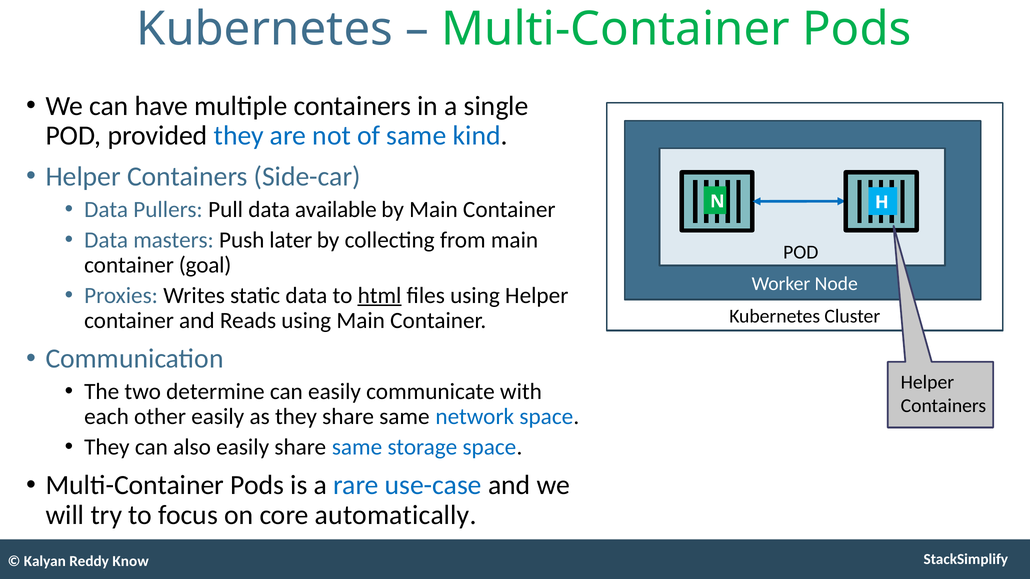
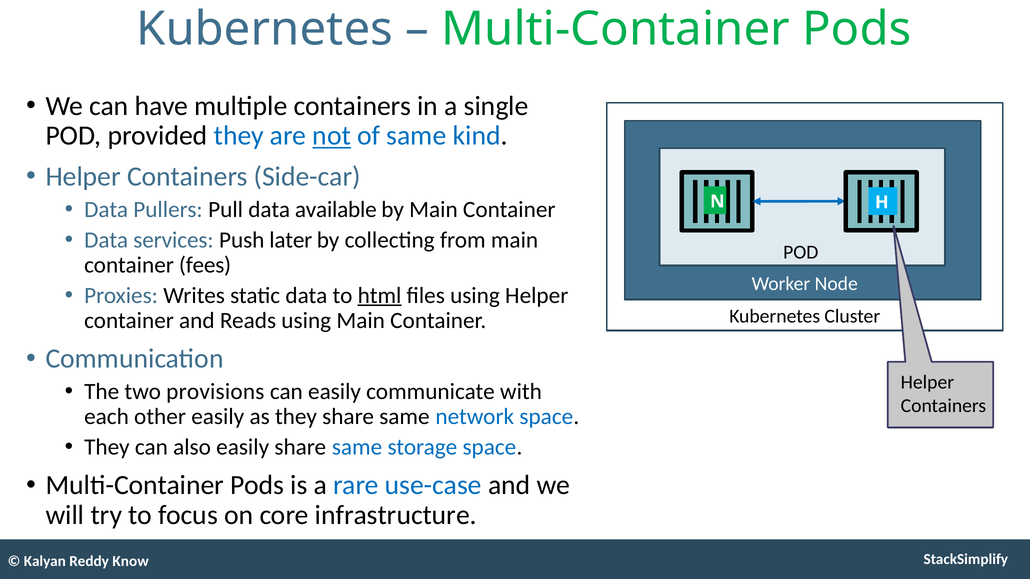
not underline: none -> present
masters: masters -> services
goal: goal -> fees
determine: determine -> provisions
automatically: automatically -> infrastructure
